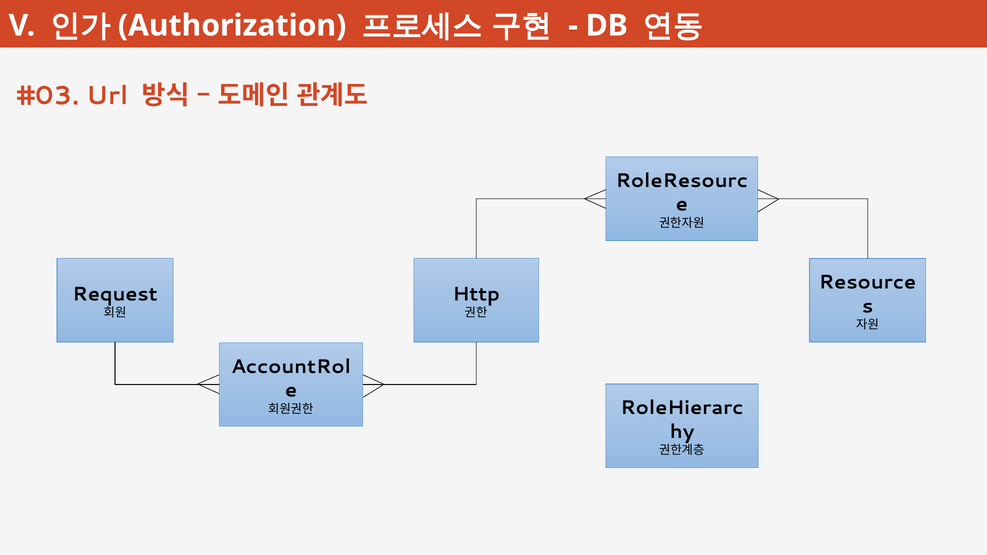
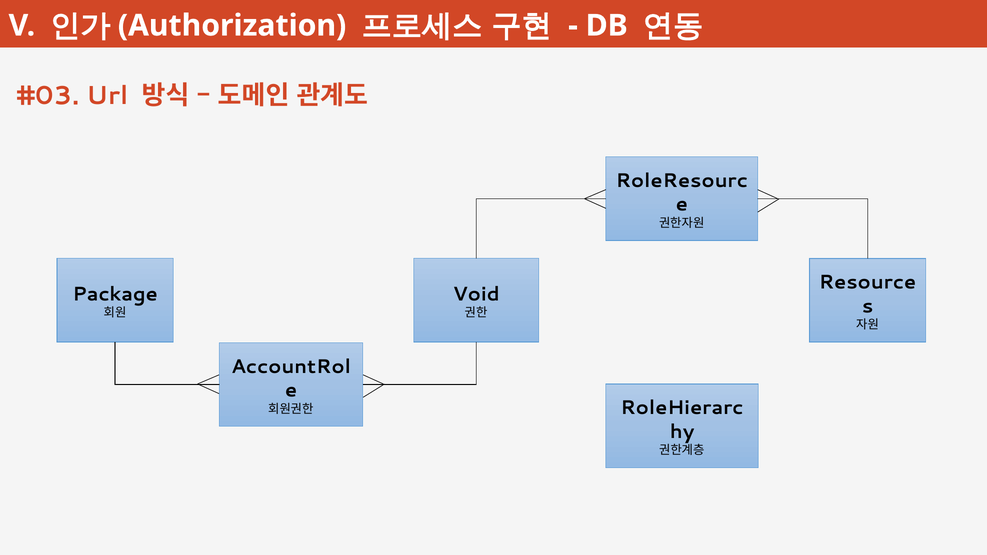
Request: Request -> Package
Http: Http -> Void
